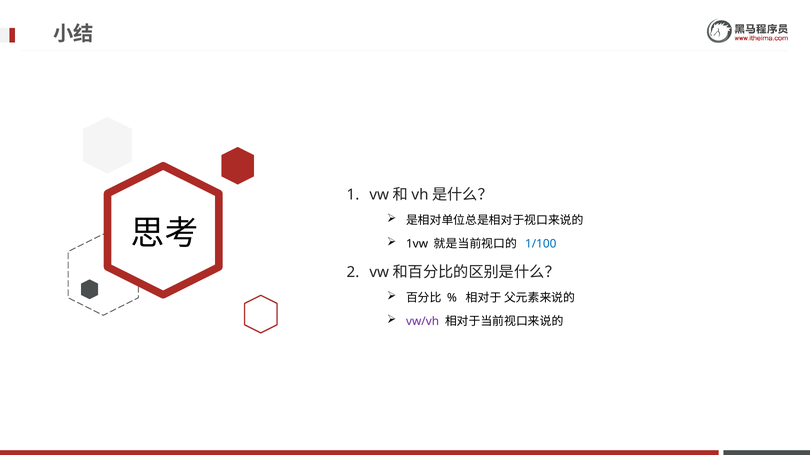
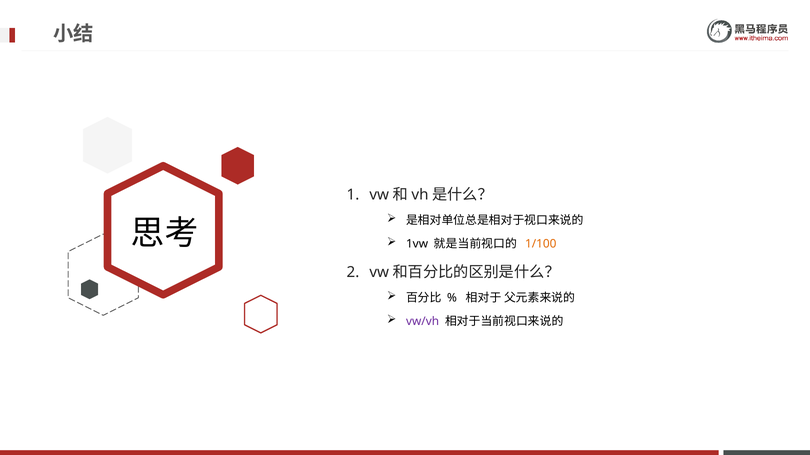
1/100 colour: blue -> orange
